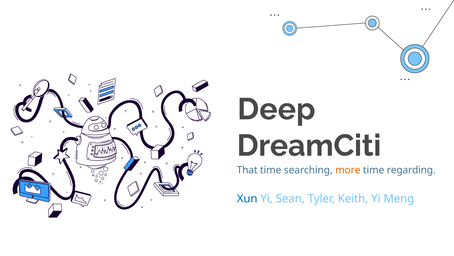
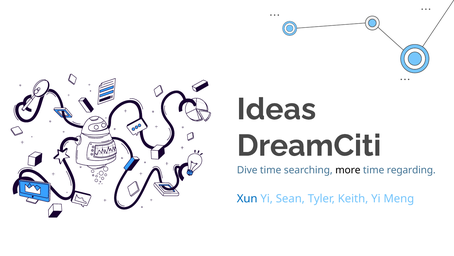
Deep: Deep -> Ideas
That: That -> Dive
more colour: orange -> black
